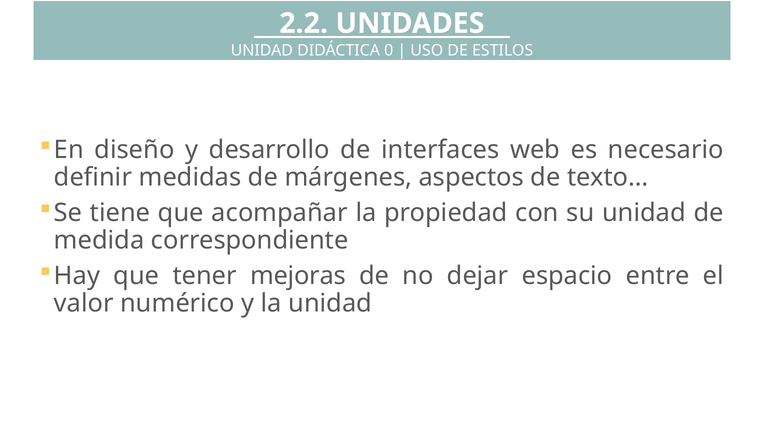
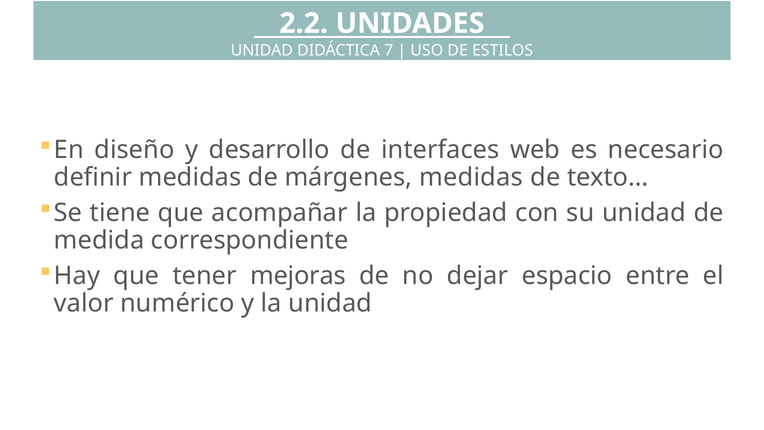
0: 0 -> 7
márgenes aspectos: aspectos -> medidas
